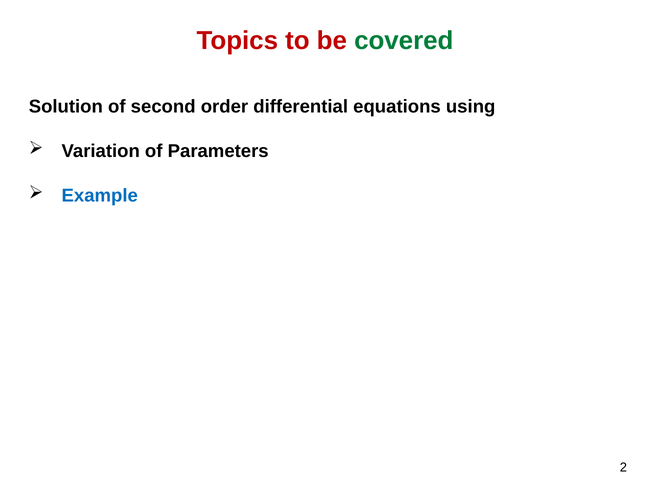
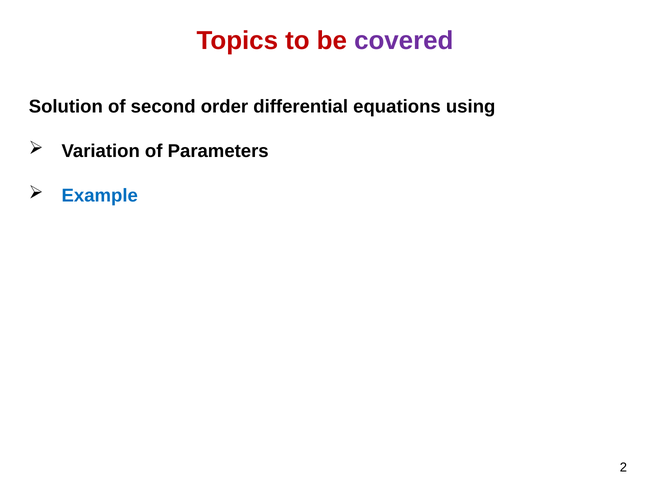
covered colour: green -> purple
